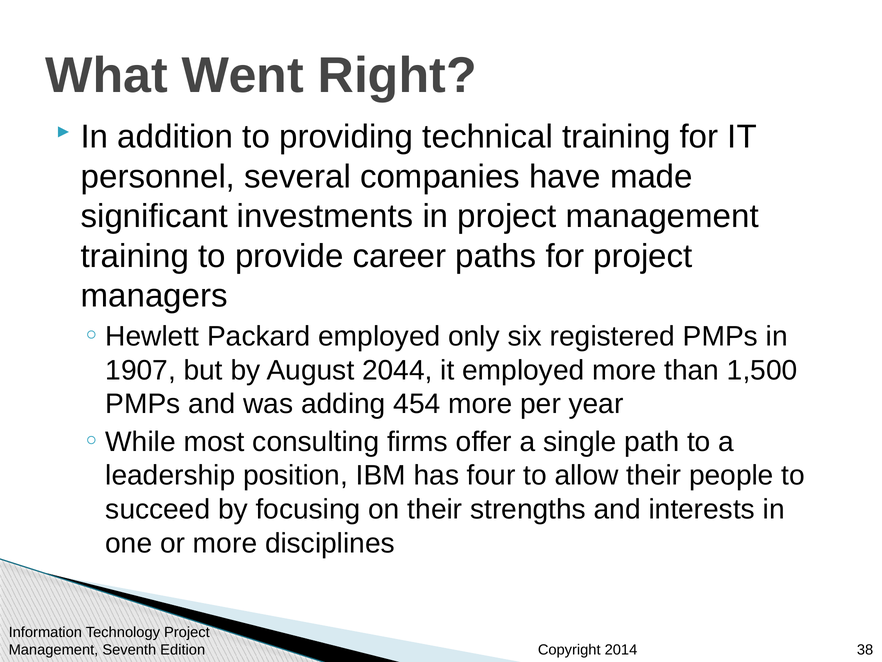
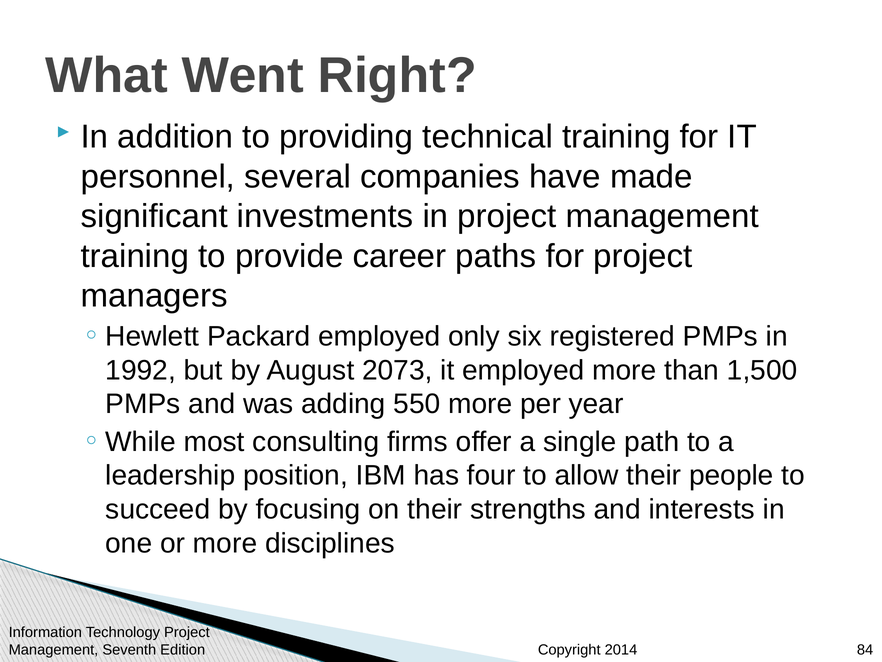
1907: 1907 -> 1992
2044: 2044 -> 2073
454: 454 -> 550
38: 38 -> 84
